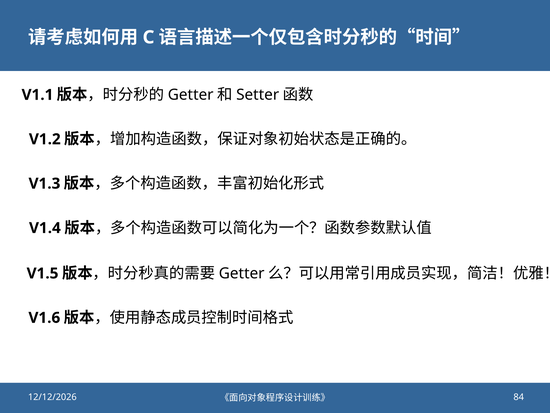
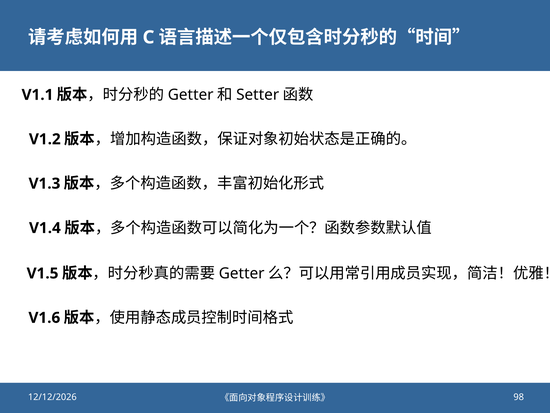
84: 84 -> 98
